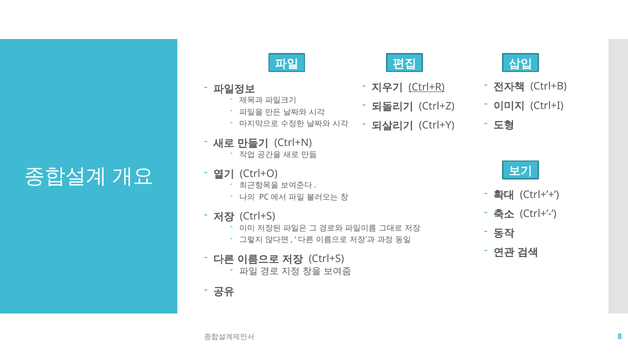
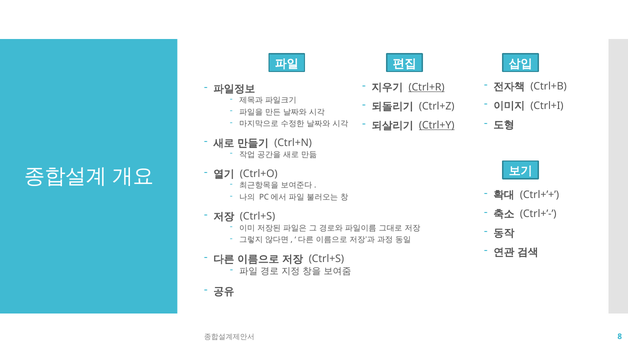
Ctrl+Y underline: none -> present
